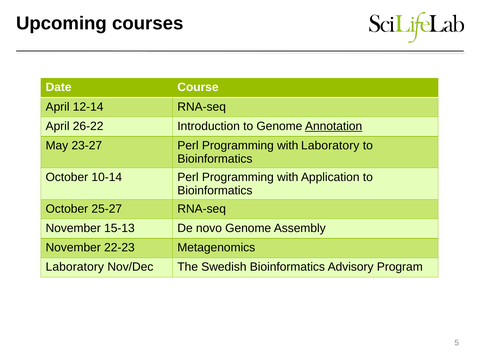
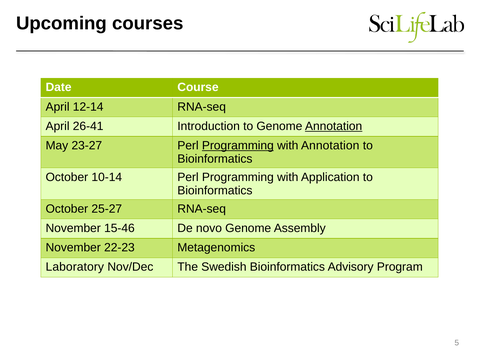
26-22: 26-22 -> 26-41
Programming at (238, 146) underline: none -> present
with Laboratory: Laboratory -> Annotation
15-13: 15-13 -> 15-46
